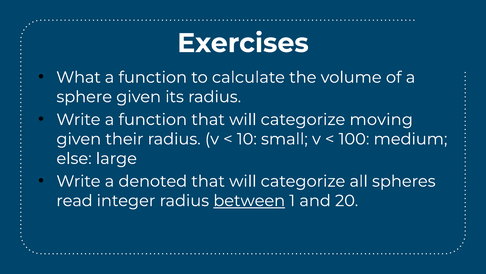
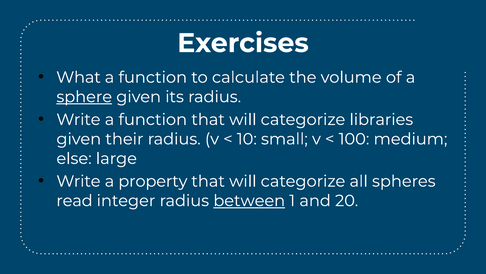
sphere underline: none -> present
moving: moving -> libraries
denoted: denoted -> property
